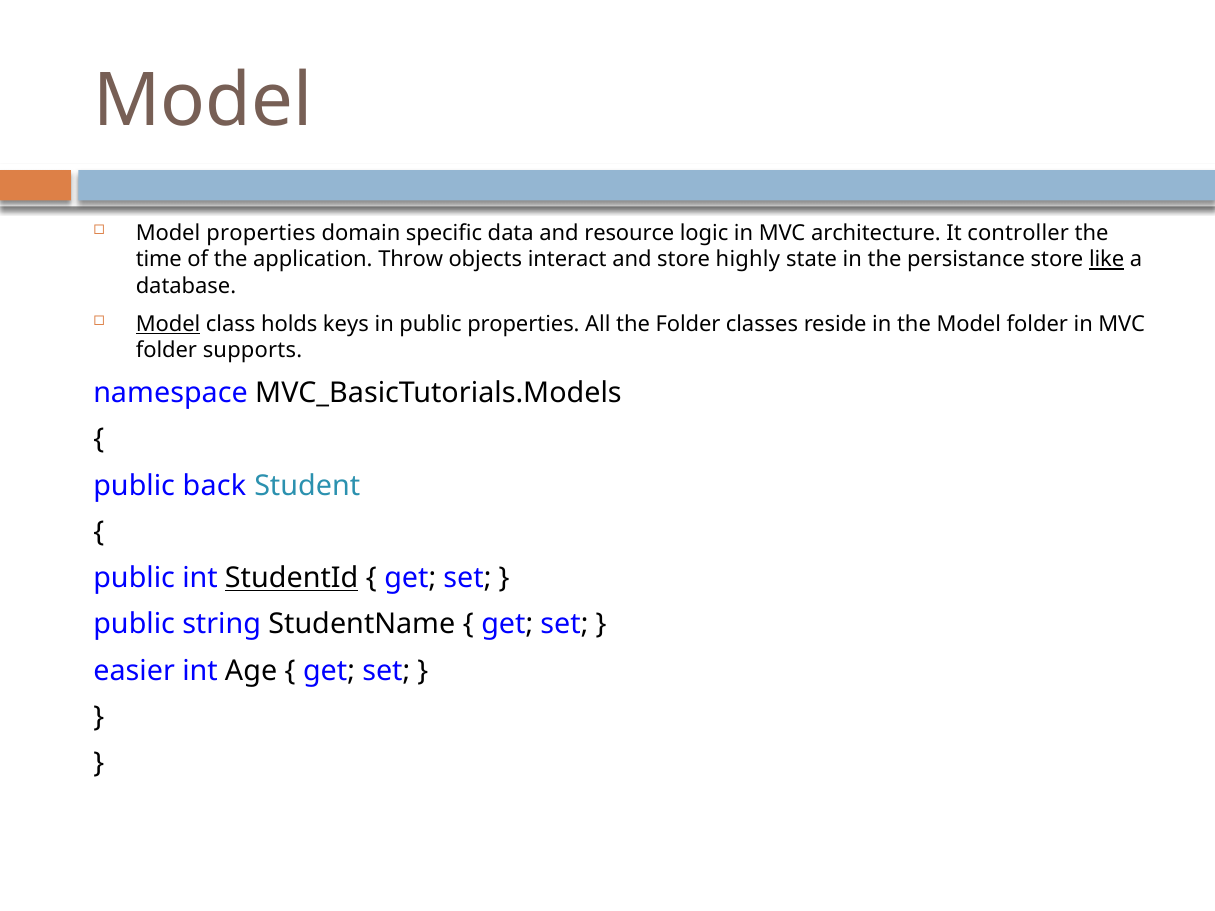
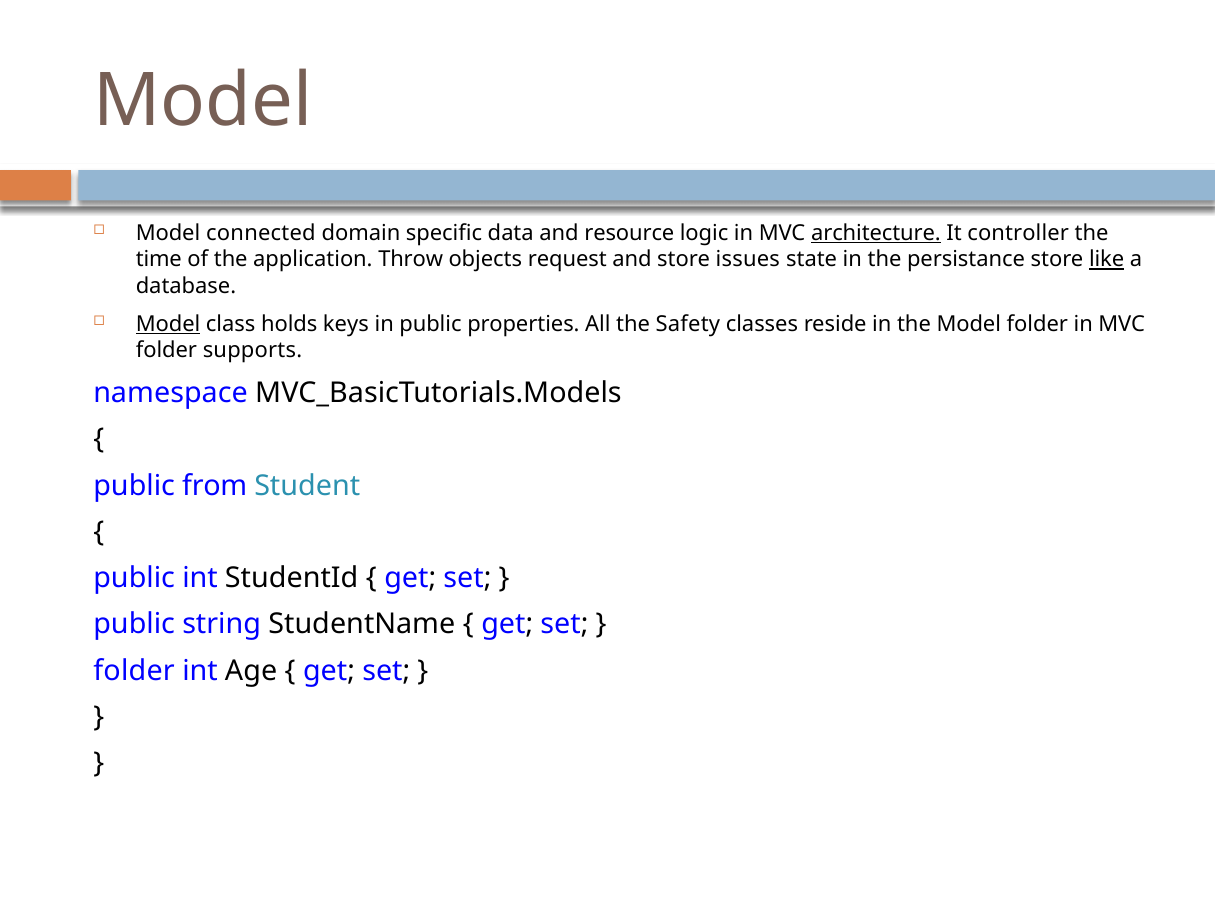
Model properties: properties -> connected
architecture underline: none -> present
interact: interact -> request
highly: highly -> issues
the Folder: Folder -> Safety
back: back -> from
StudentId underline: present -> none
easier at (134, 671): easier -> folder
